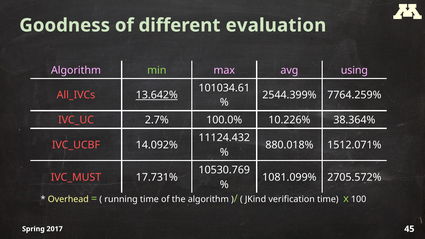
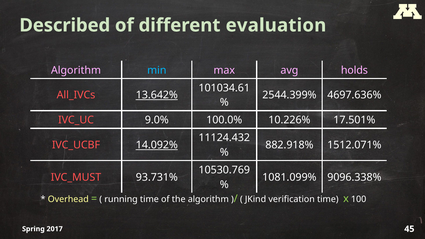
Goodness: Goodness -> Described
min colour: light green -> light blue
using: using -> holds
7764.259%: 7764.259% -> 4697.636%
2.7%: 2.7% -> 9.0%
38.364%: 38.364% -> 17.501%
14.092% underline: none -> present
880.018%: 880.018% -> 882.918%
17.731%: 17.731% -> 93.731%
2705.572%: 2705.572% -> 9096.338%
